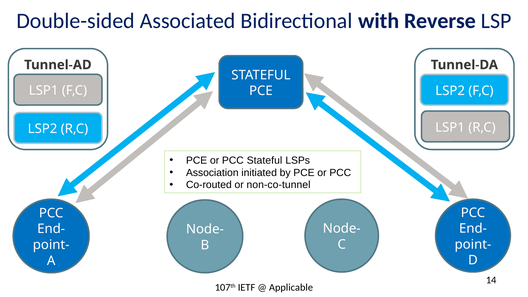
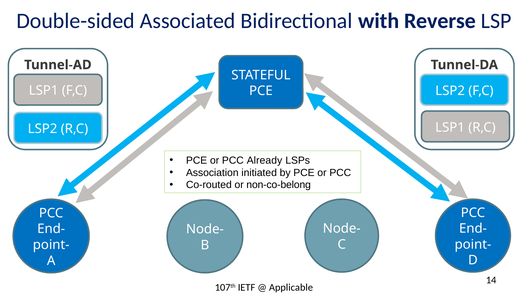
PCC Stateful: Stateful -> Already
non-co-tunnel: non-co-tunnel -> non-co-belong
